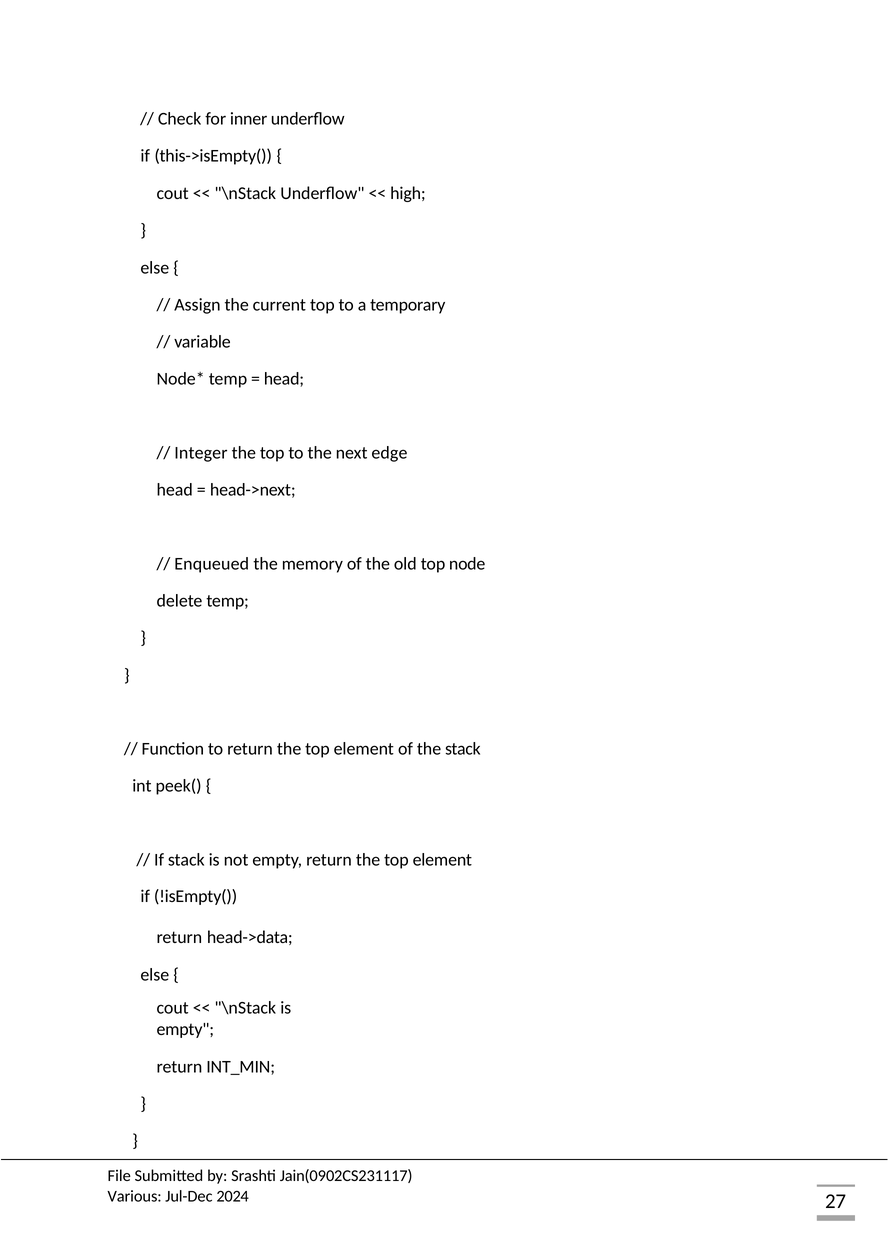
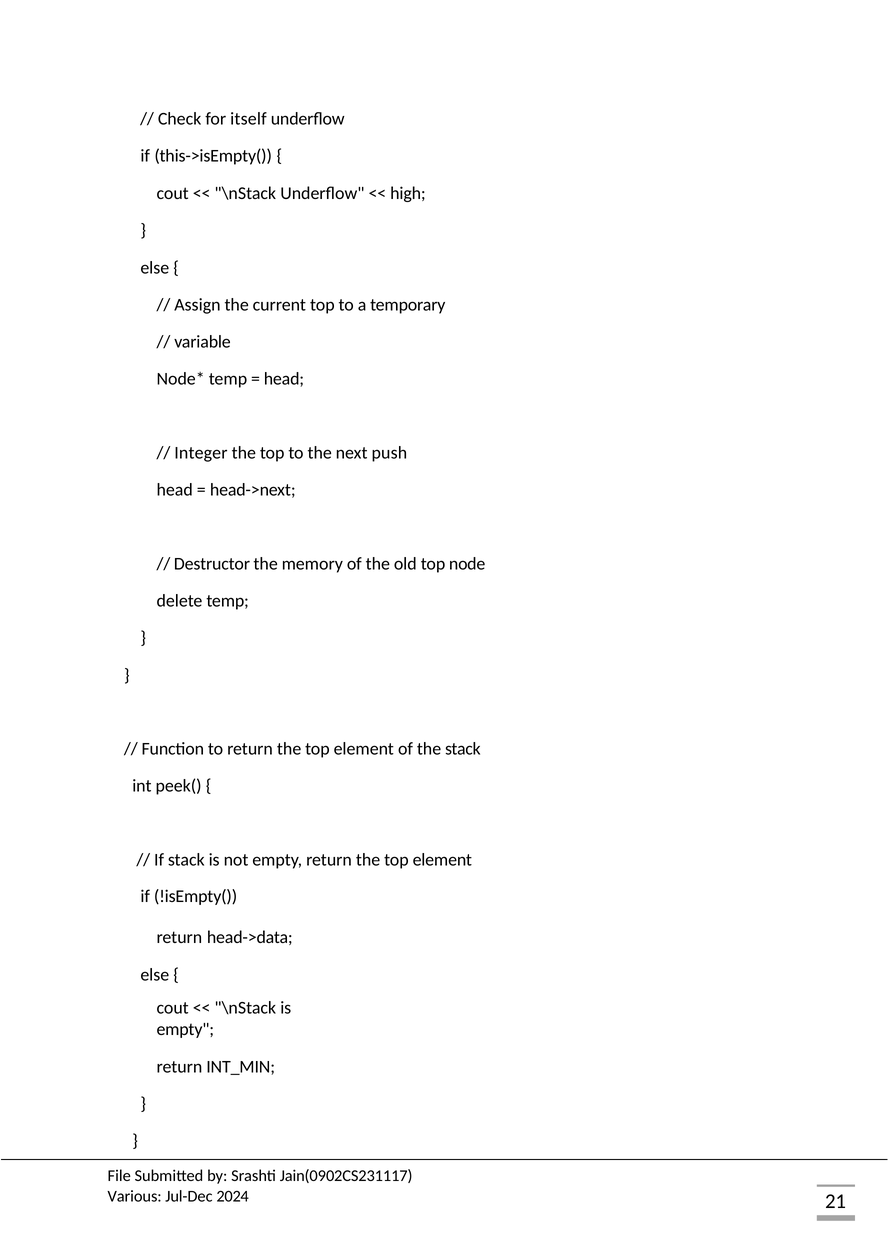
inner: inner -> itself
edge: edge -> push
Enqueued: Enqueued -> Destructor
27: 27 -> 21
